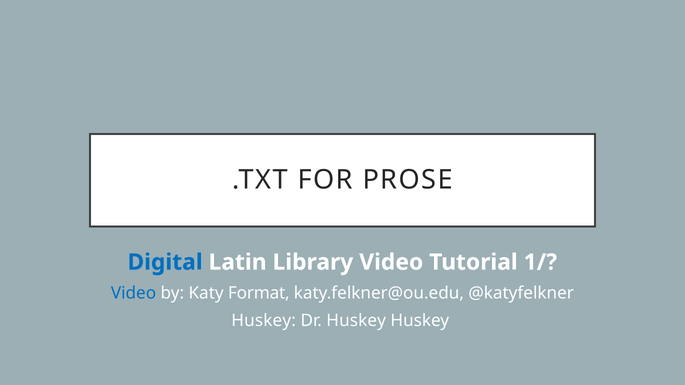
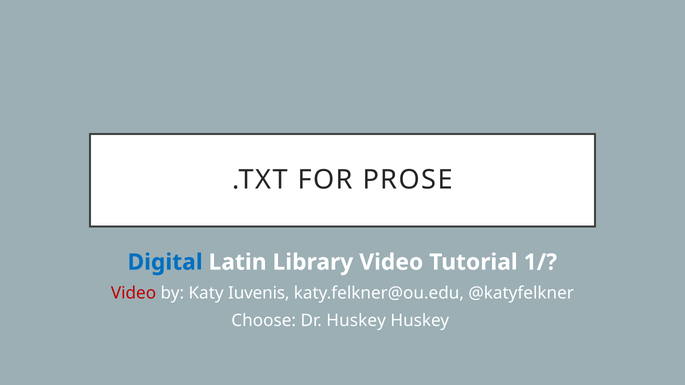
Video at (134, 293) colour: blue -> red
Format: Format -> Iuvenis
Huskey at (264, 321): Huskey -> Choose
